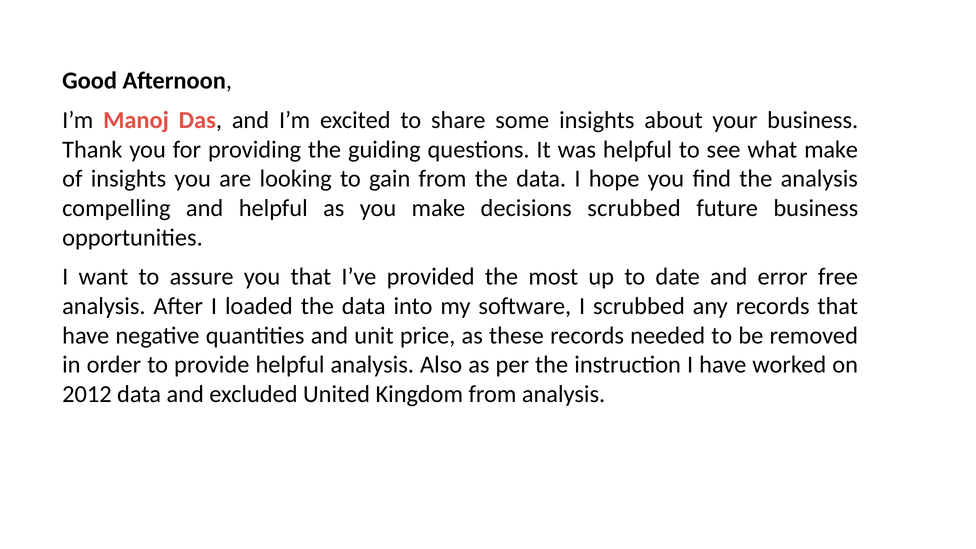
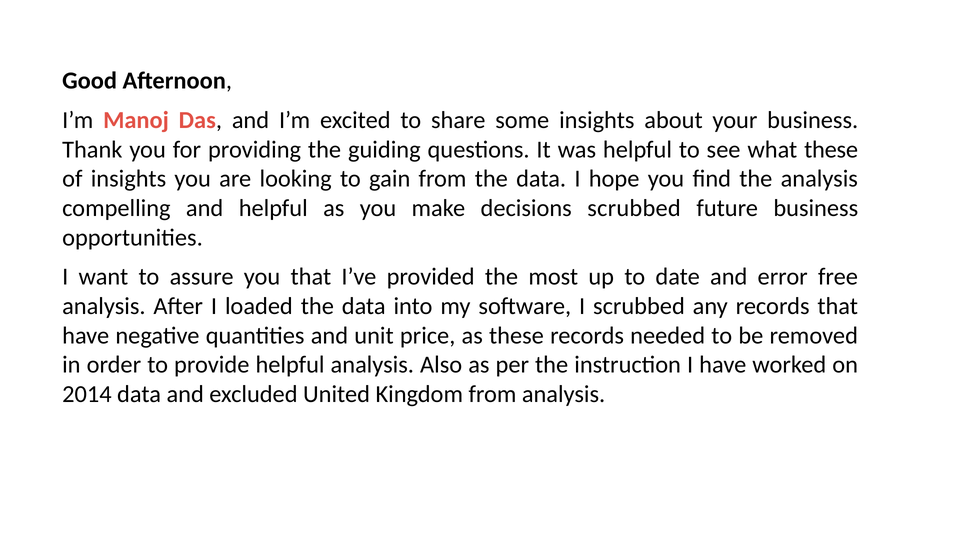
what make: make -> these
2012: 2012 -> 2014
